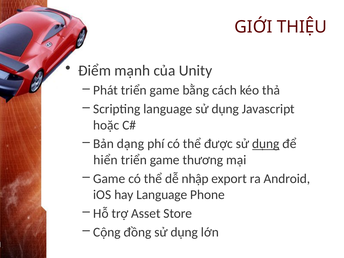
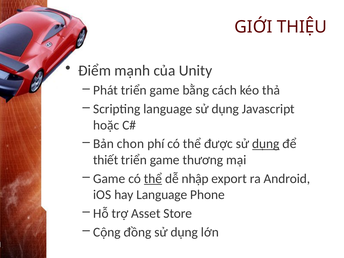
dạng: dạng -> chon
hiển: hiển -> thiết
thể at (153, 179) underline: none -> present
